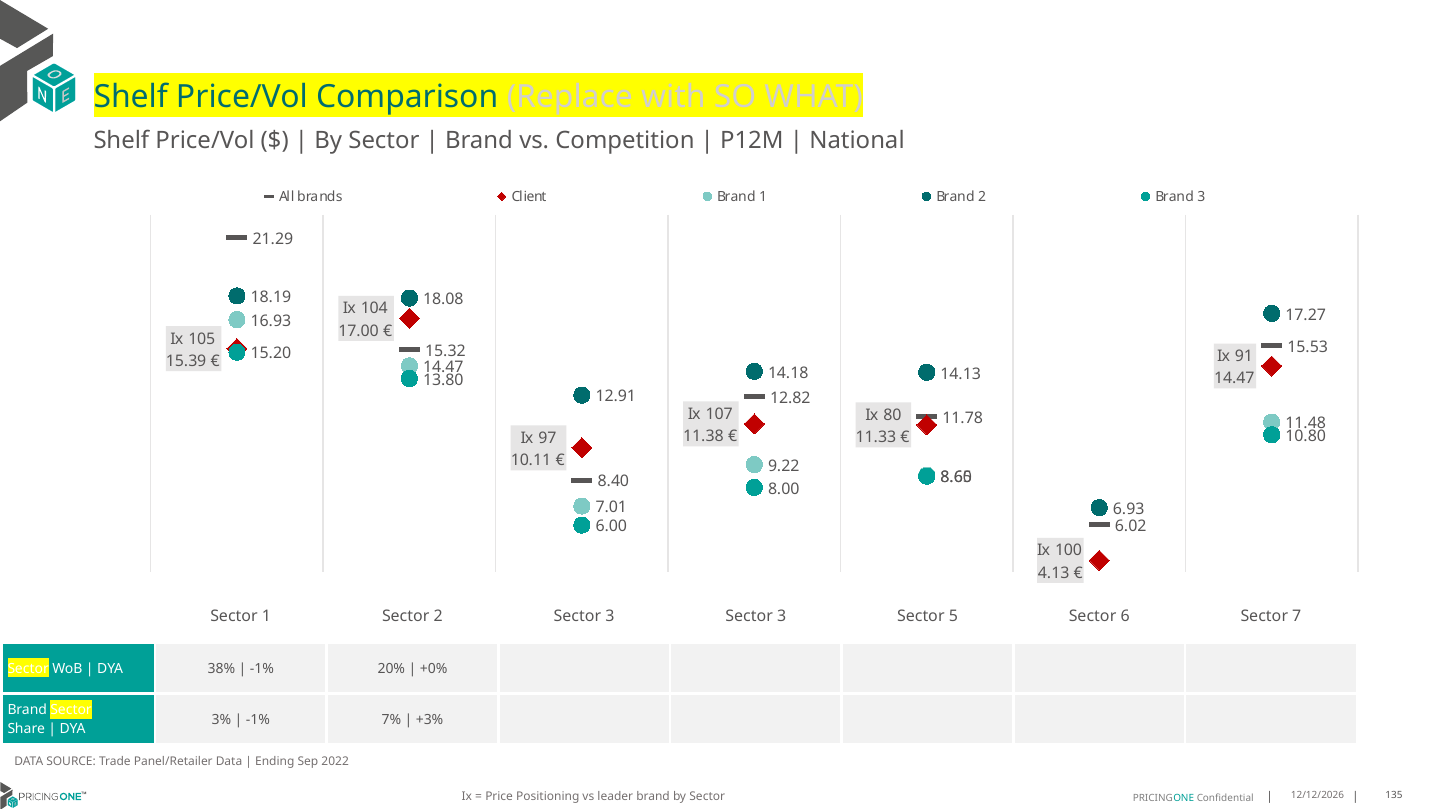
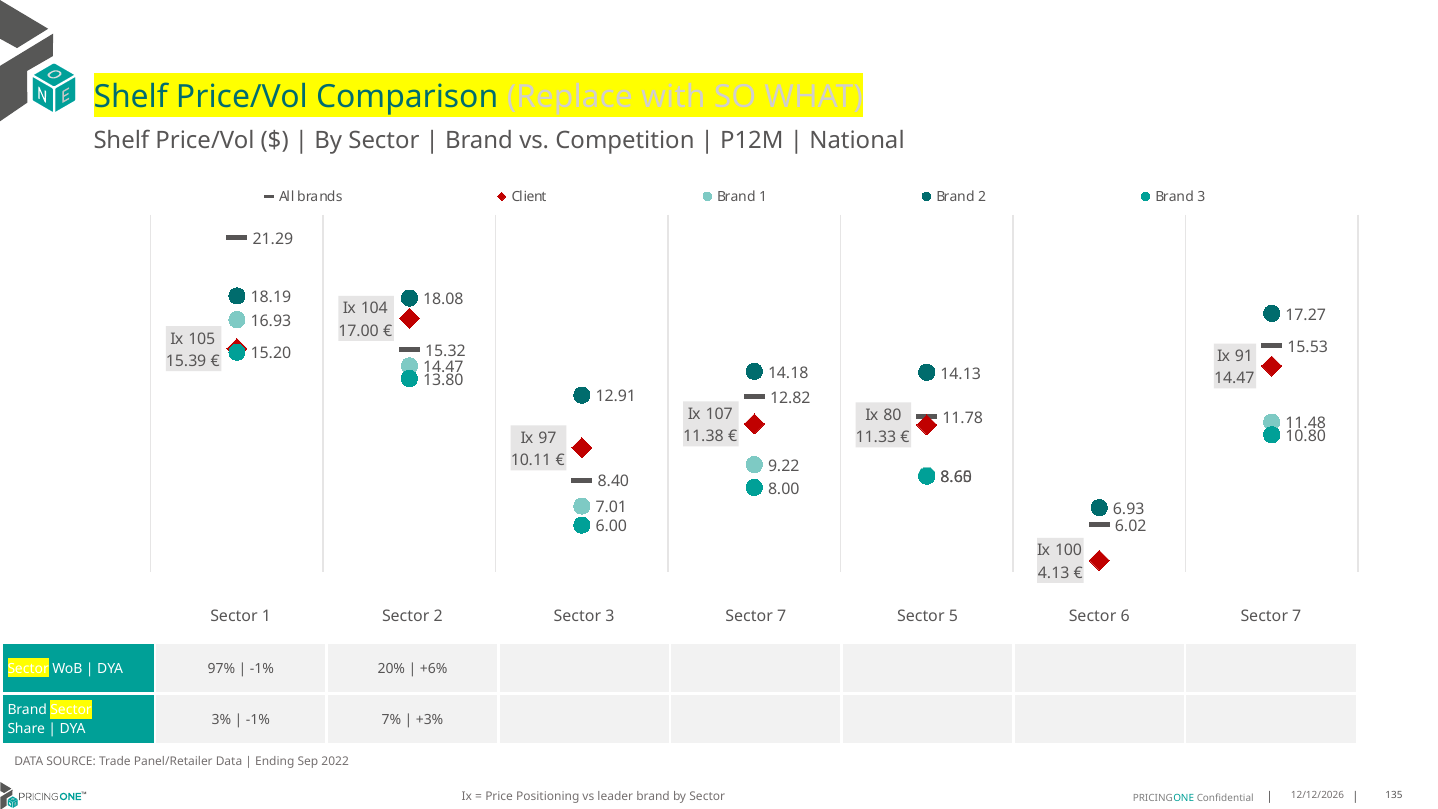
3 Sector 3: 3 -> 7
38%: 38% -> 97%
+0%: +0% -> +6%
